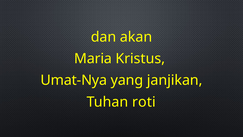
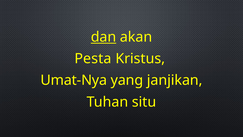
dan underline: none -> present
Maria: Maria -> Pesta
roti: roti -> situ
